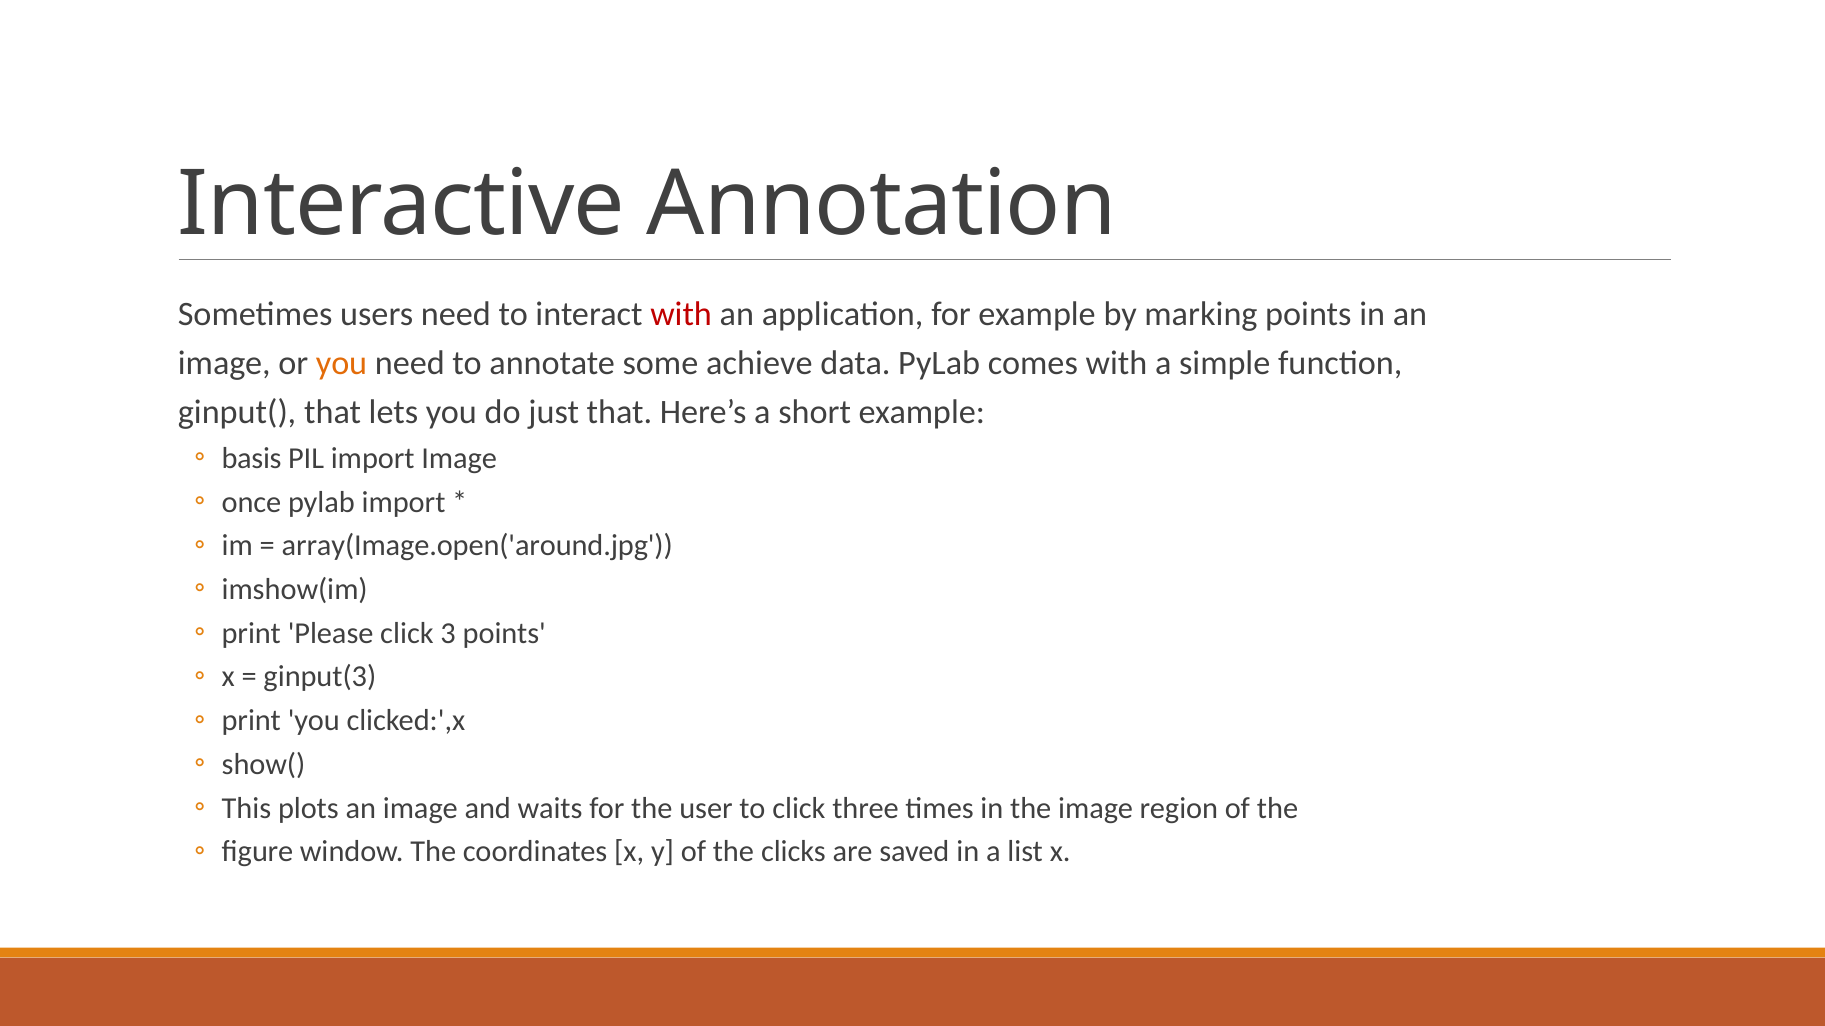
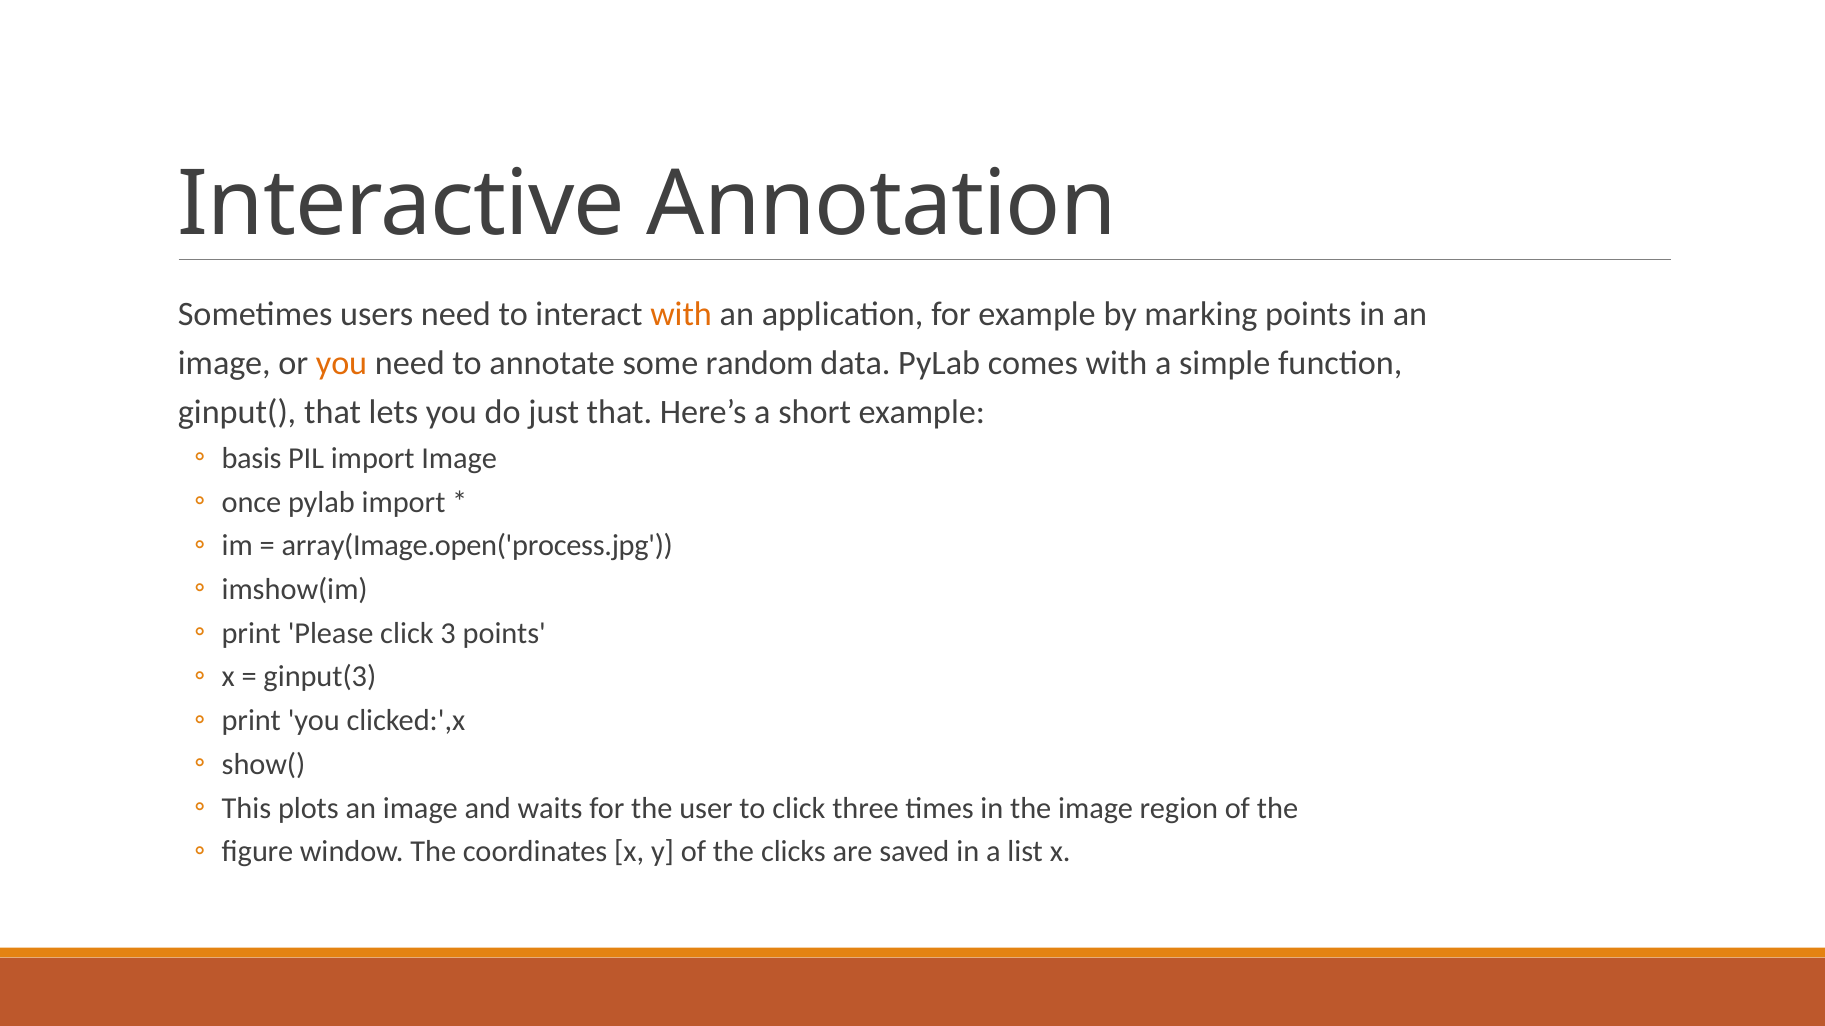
with at (681, 314) colour: red -> orange
achieve: achieve -> random
array(Image.open('around.jpg: array(Image.open('around.jpg -> array(Image.open('process.jpg
